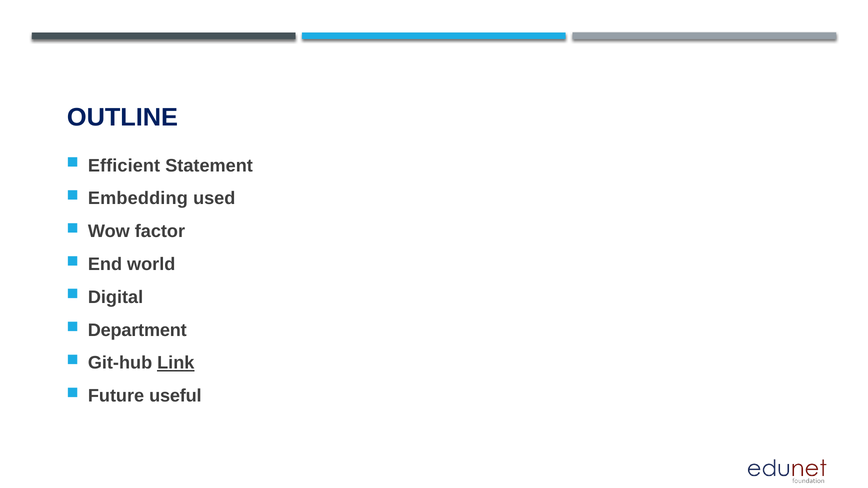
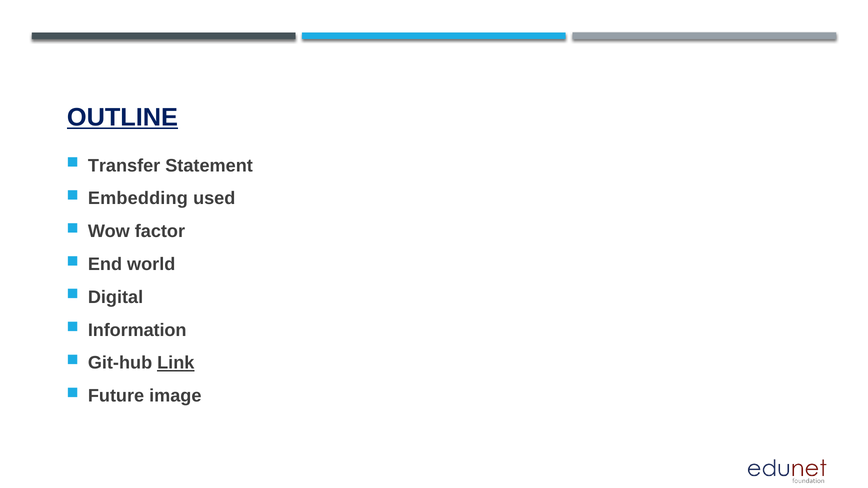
OUTLINE underline: none -> present
Efficient: Efficient -> Transfer
Department: Department -> Information
useful: useful -> image
